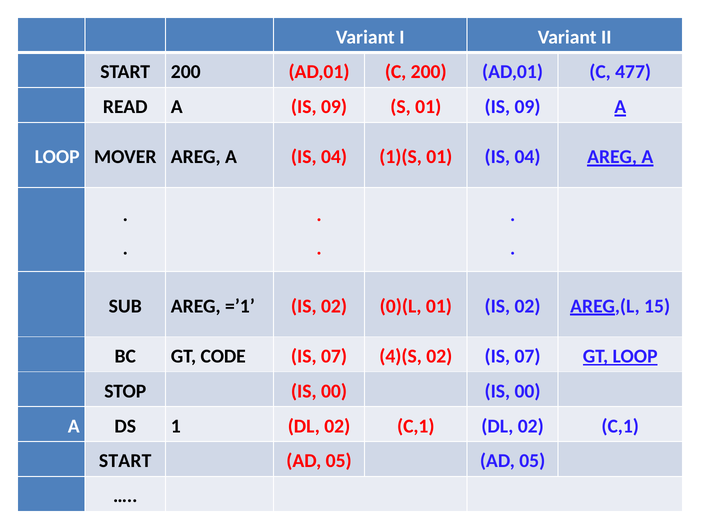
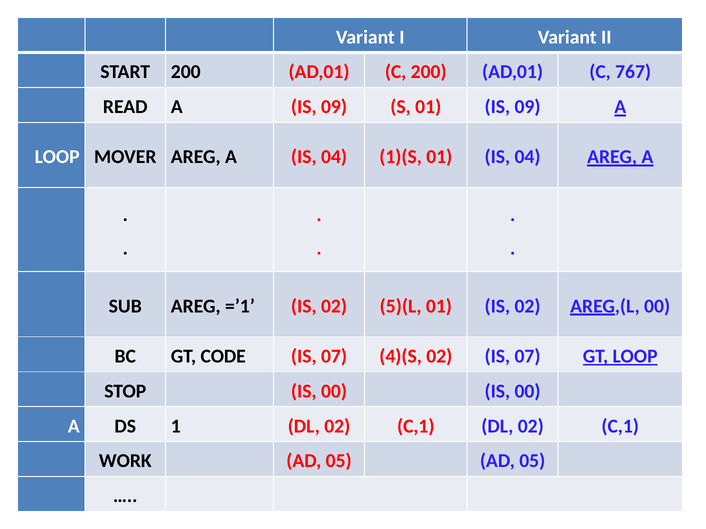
477: 477 -> 767
0)(L: 0)(L -> 5)(L
AREG,(L 15: 15 -> 00
START at (125, 461): START -> WORK
